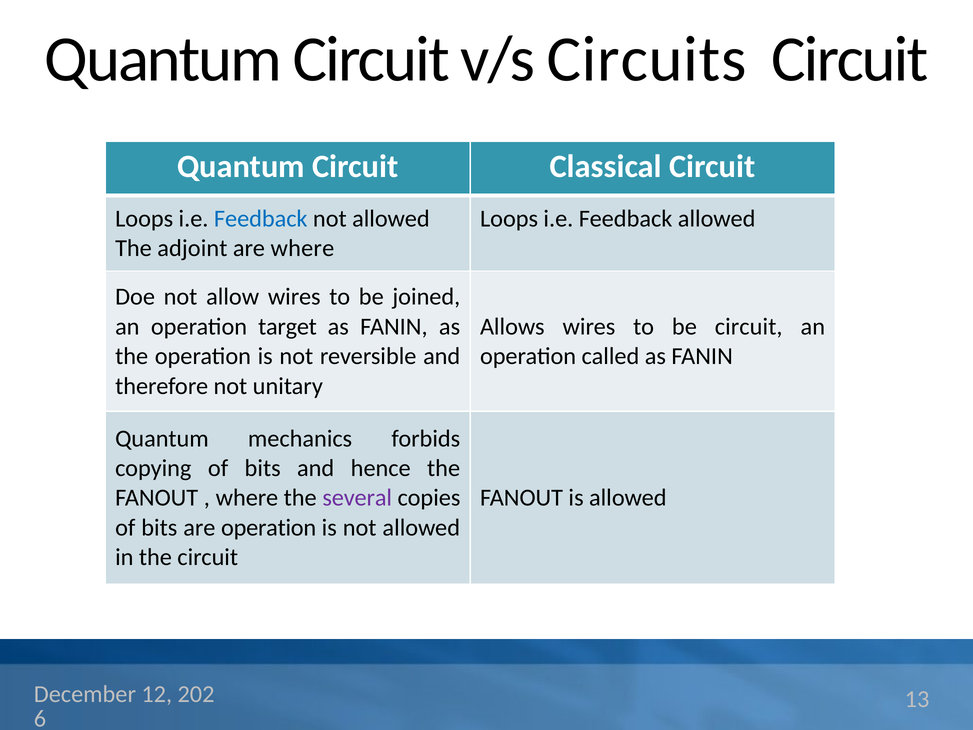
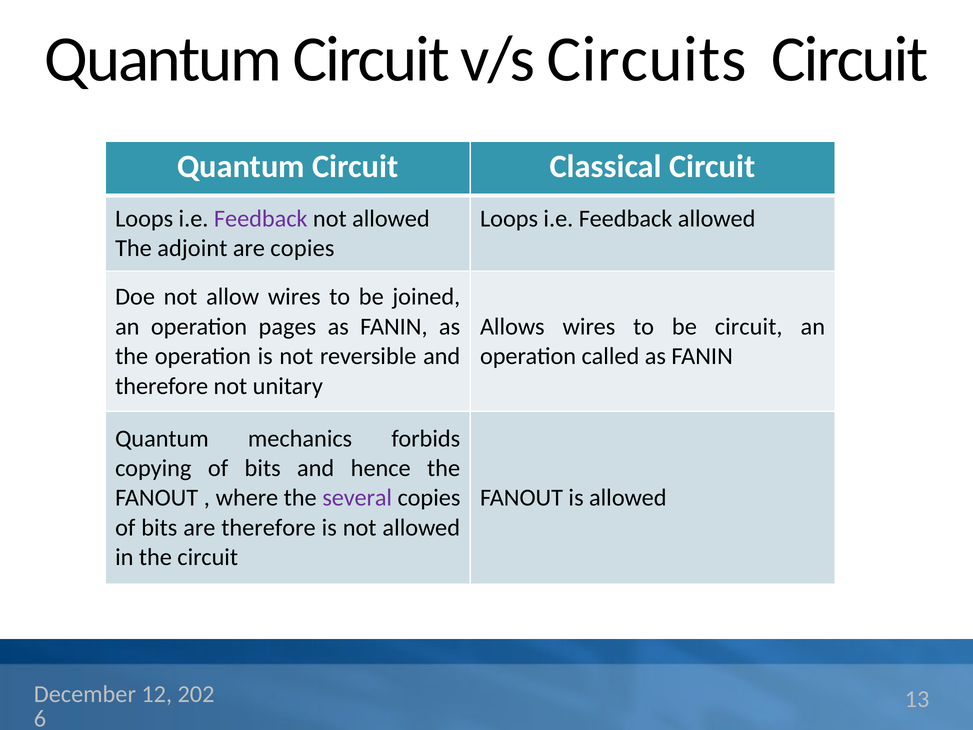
Feedback at (261, 219) colour: blue -> purple
are where: where -> copies
target: target -> pages
are operation: operation -> therefore
